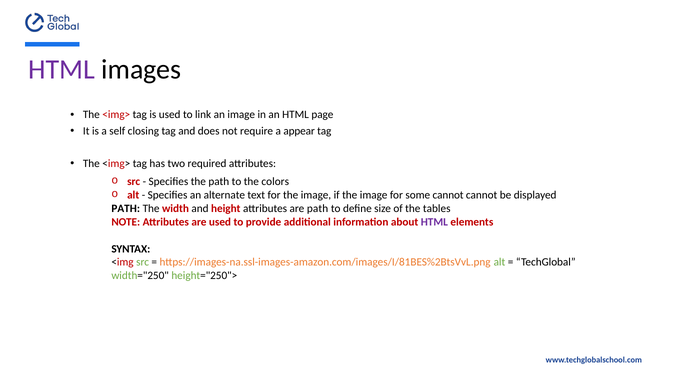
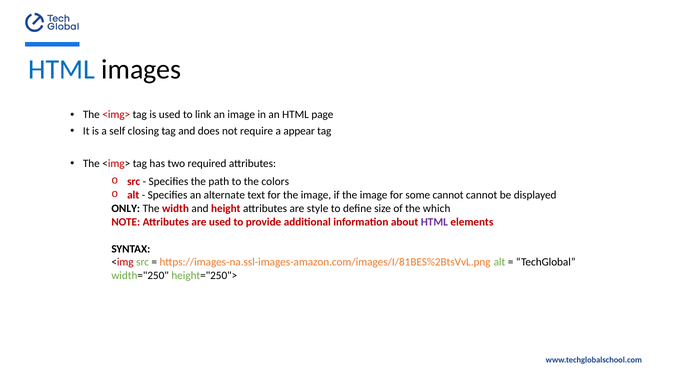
HTML at (62, 69) colour: purple -> blue
PATH at (126, 208): PATH -> ONLY
are path: path -> style
tables: tables -> which
